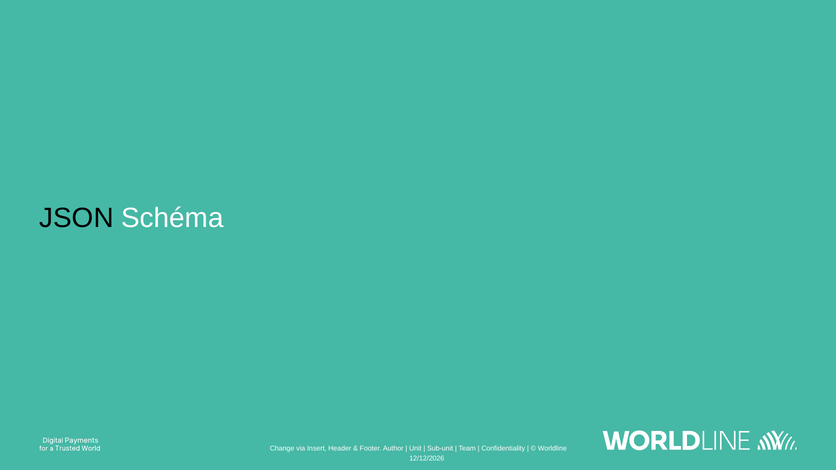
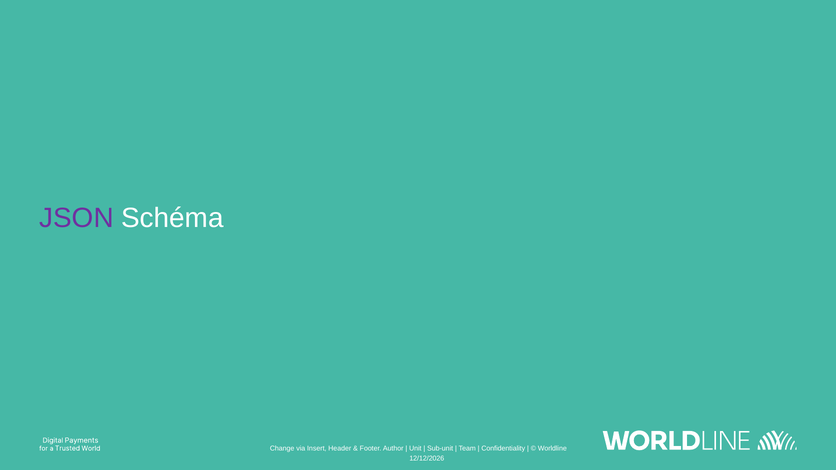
JSON colour: black -> purple
